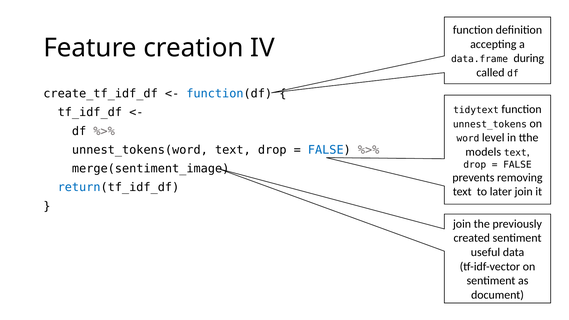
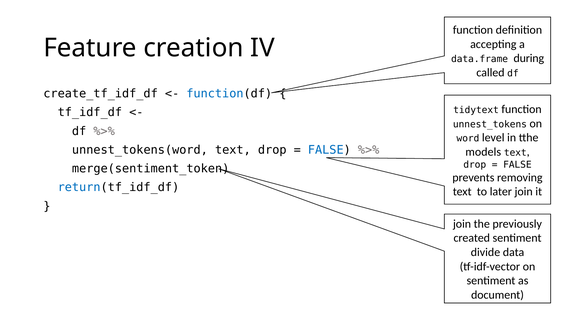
merge(sentiment_image: merge(sentiment_image -> merge(sentiment_token
useful: useful -> divide
